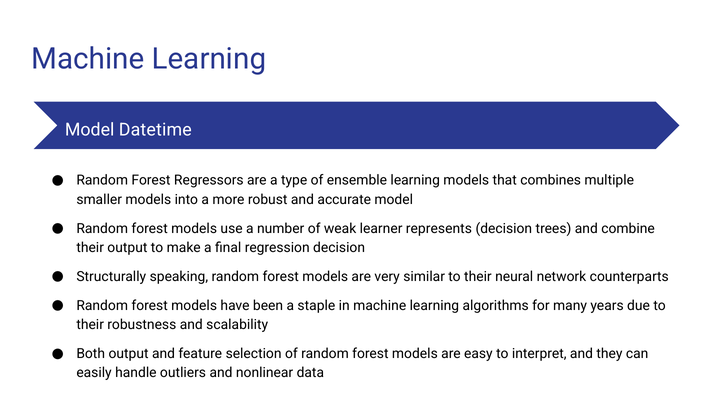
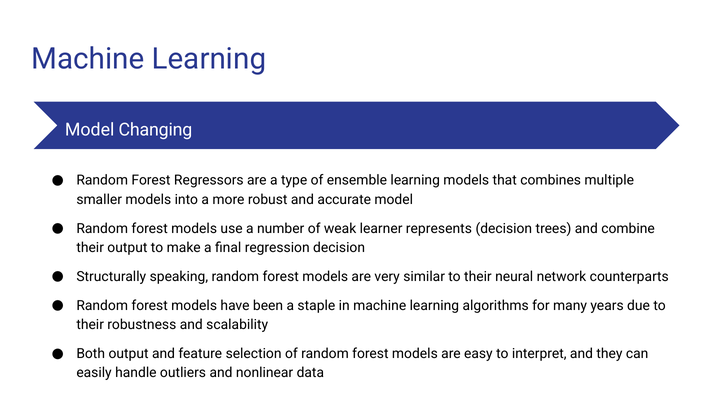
Datetime: Datetime -> Changing
